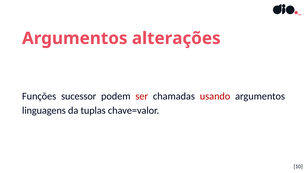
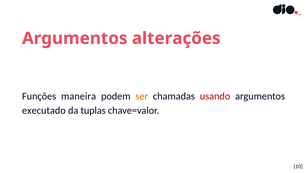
sucessor: sucessor -> maneira
ser colour: red -> orange
linguagens: linguagens -> executado
